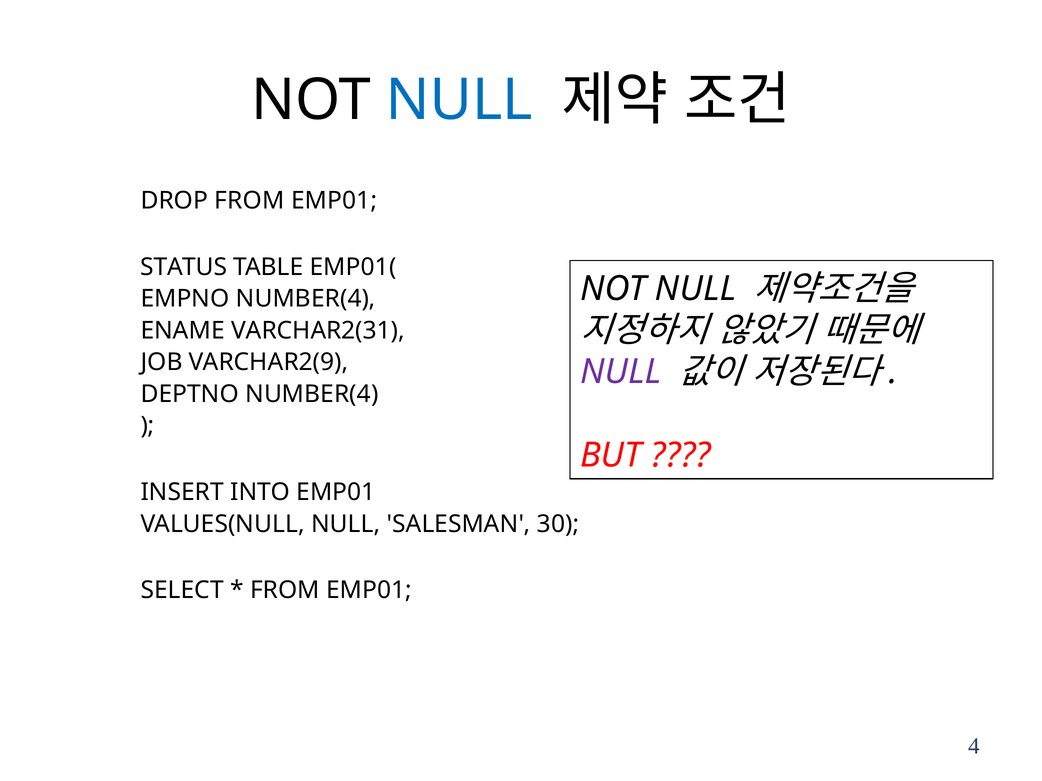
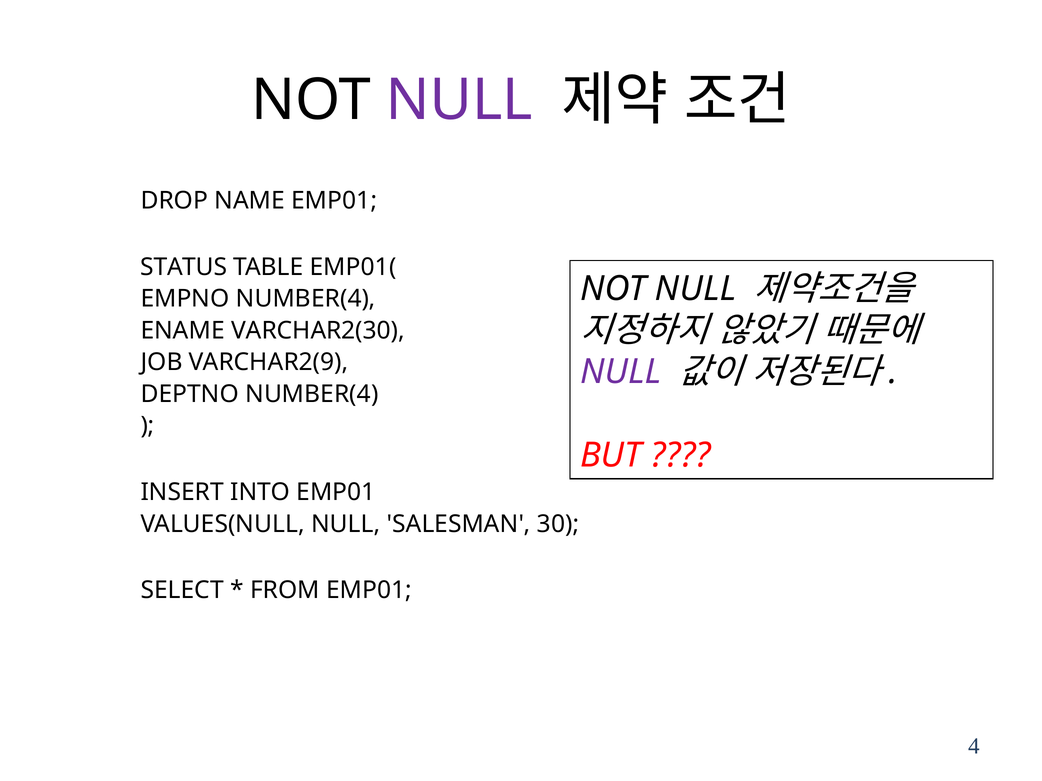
NULL at (459, 100) colour: blue -> purple
DROP FROM: FROM -> NAME
VARCHAR2(31: VARCHAR2(31 -> VARCHAR2(30
